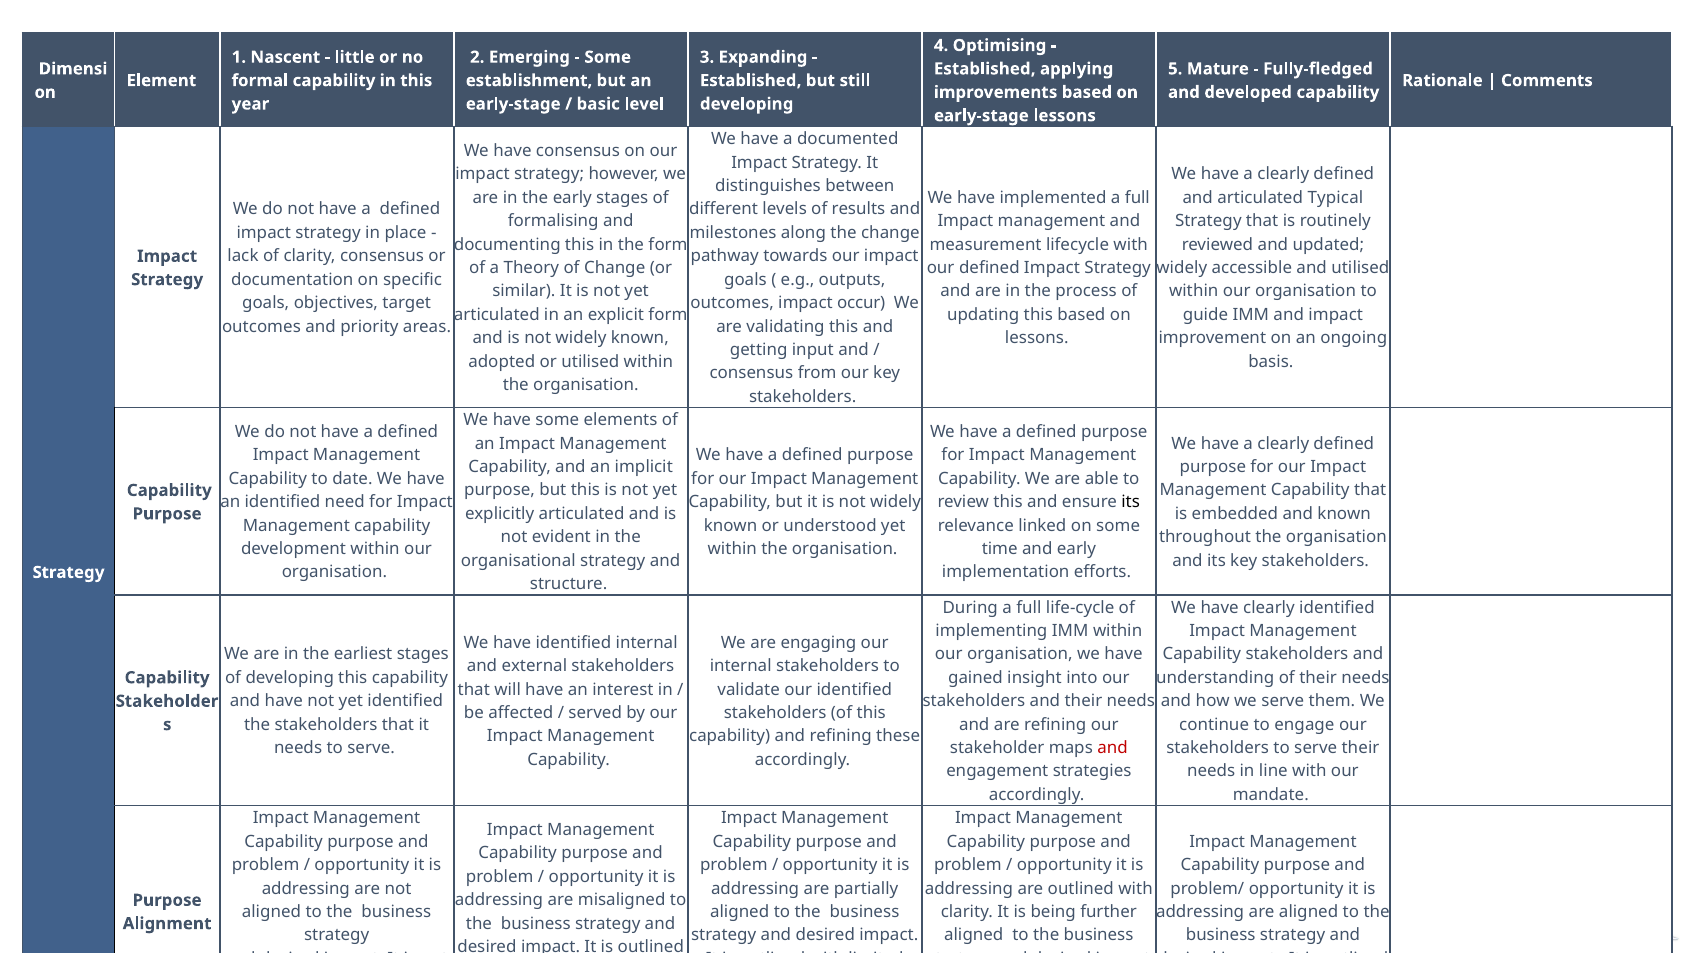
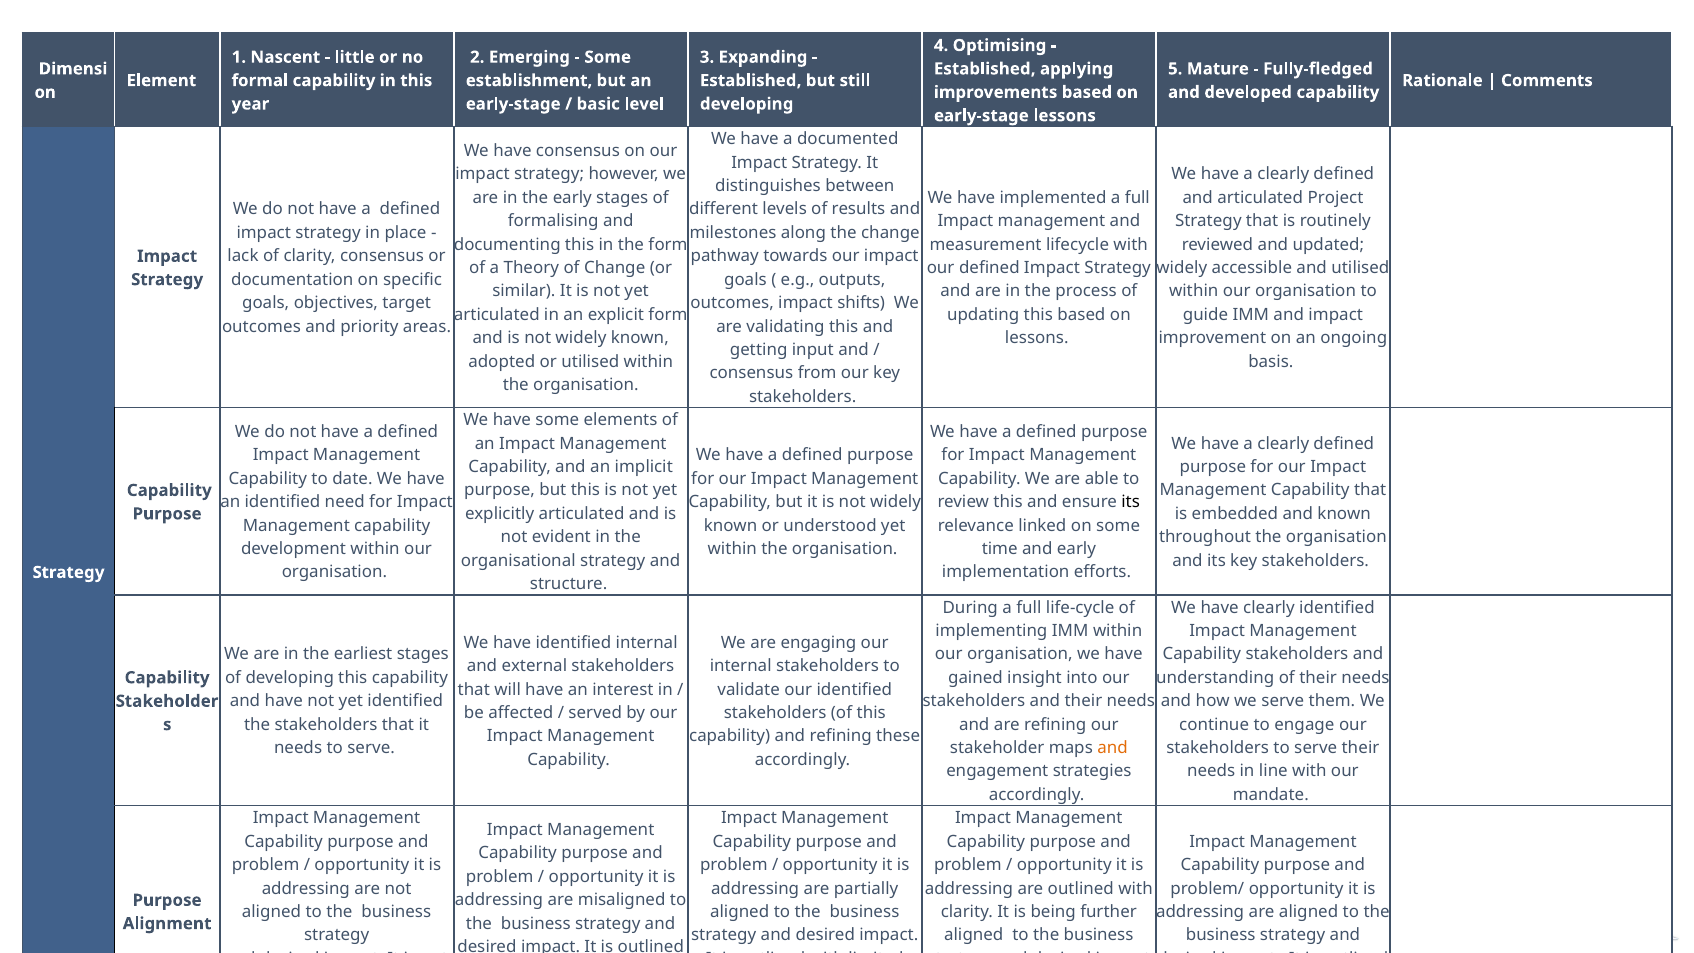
Typical: Typical -> Project
occur: occur -> shifts
and at (1113, 748) colour: red -> orange
